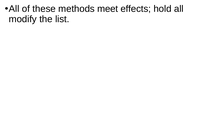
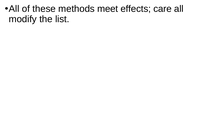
hold: hold -> care
